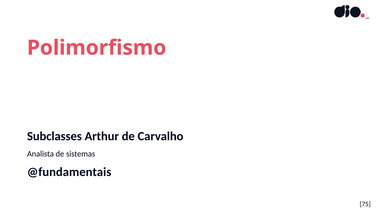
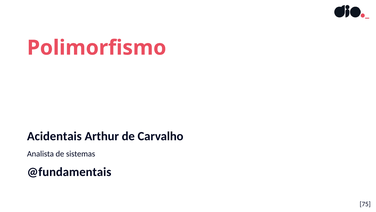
Subclasses: Subclasses -> Acidentais
